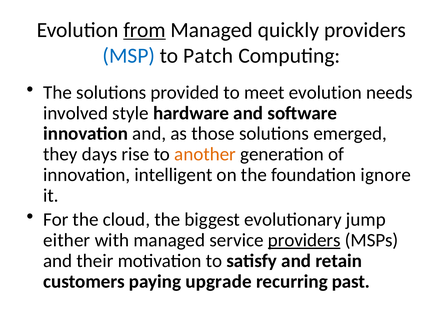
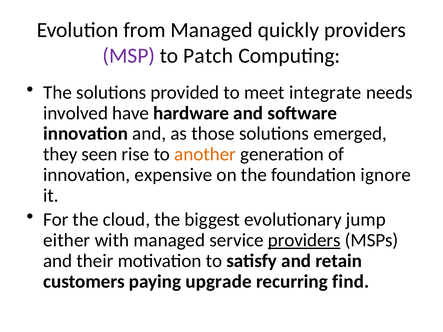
from underline: present -> none
MSP colour: blue -> purple
meet evolution: evolution -> integrate
style: style -> have
days: days -> seen
intelligent: intelligent -> expensive
past: past -> find
